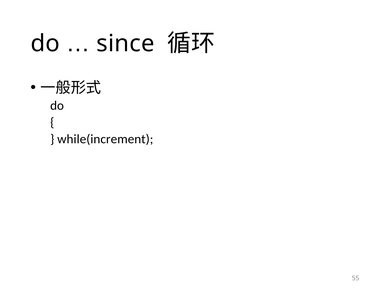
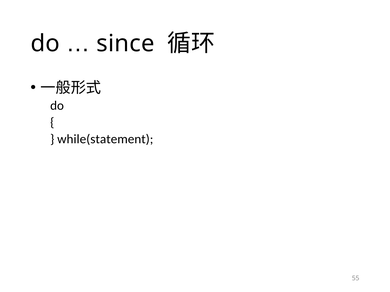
while(increment: while(increment -> while(statement
